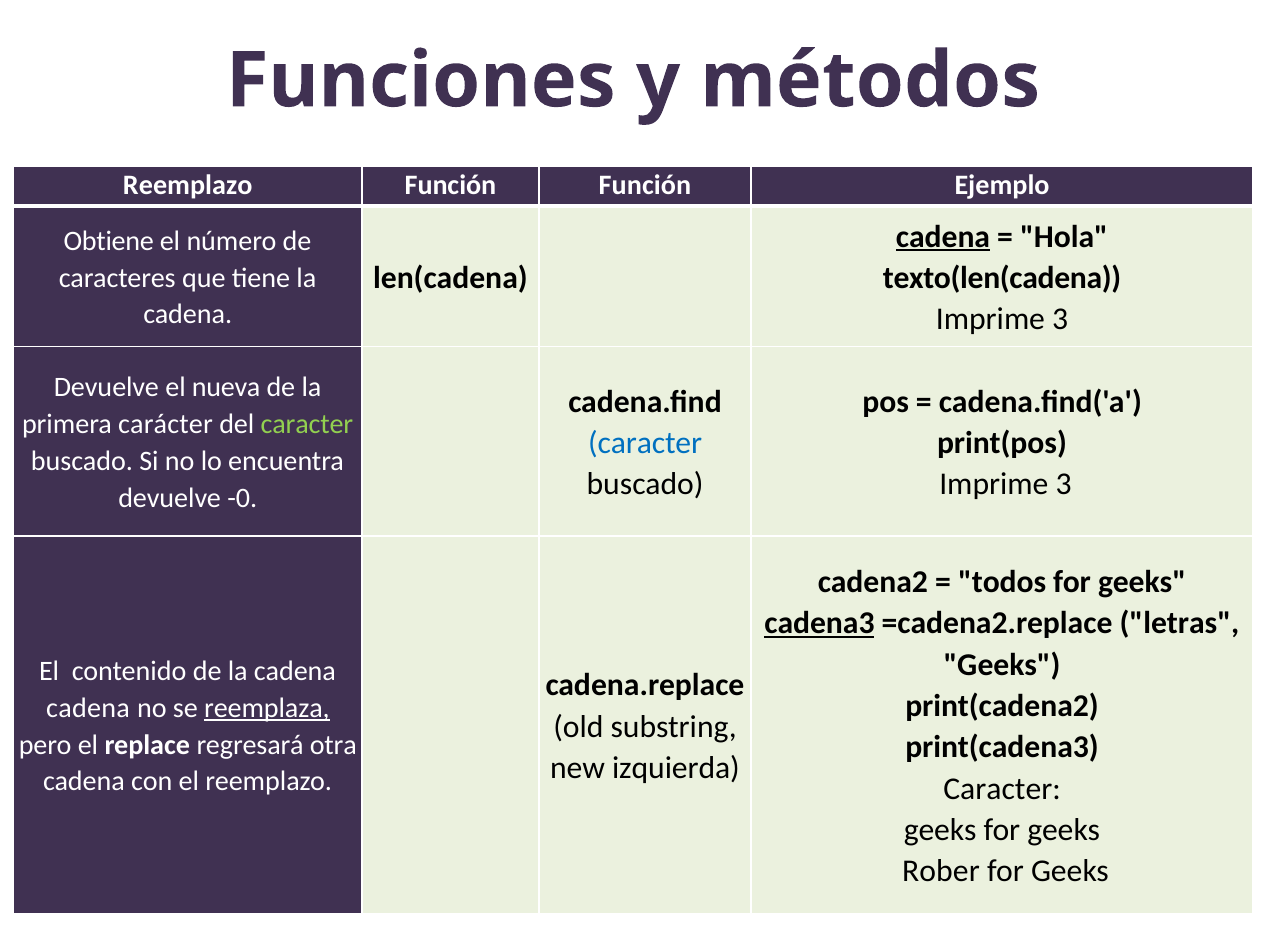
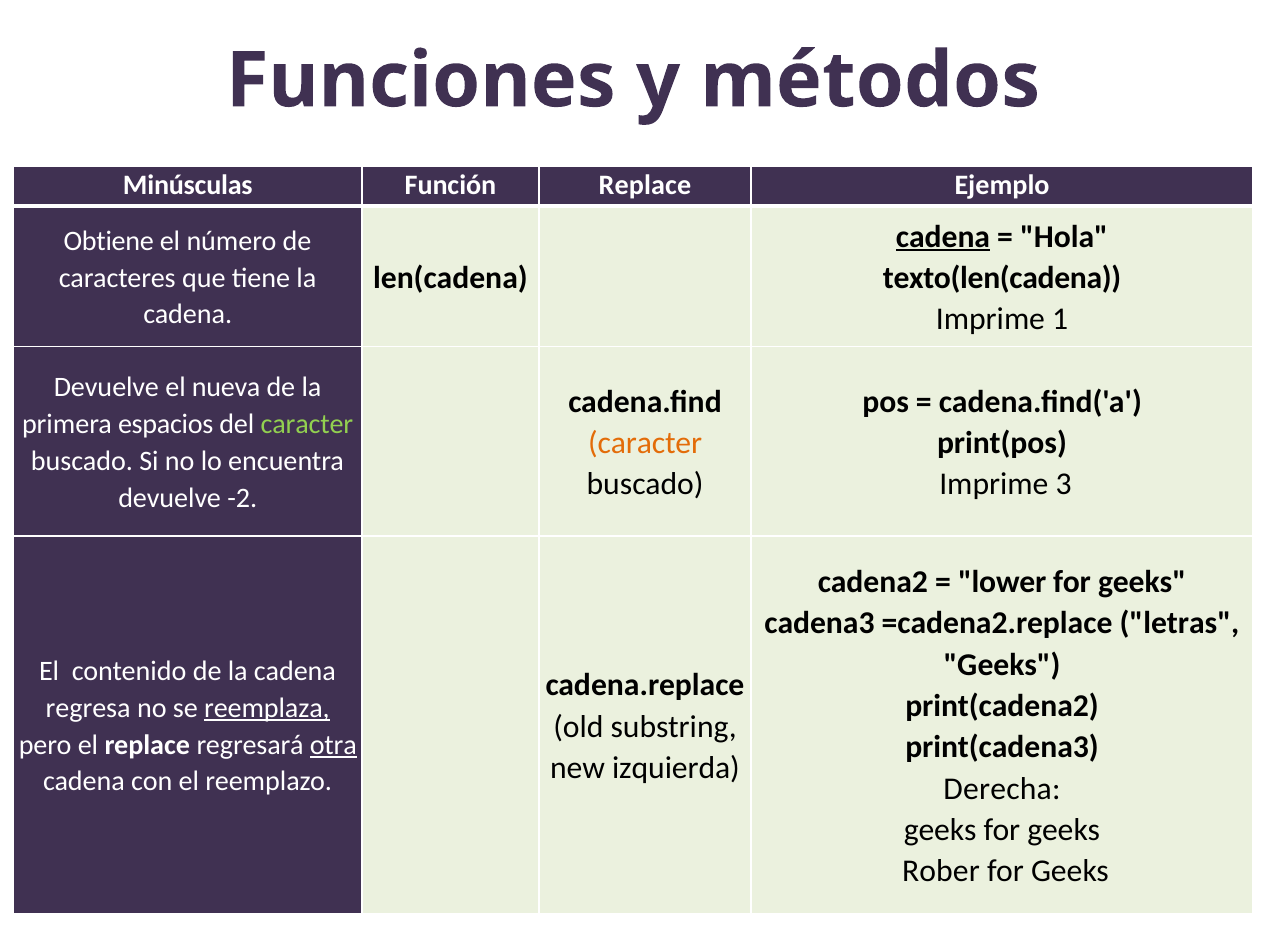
Reemplazo at (188, 186): Reemplazo -> Minúsculas
Función Función: Función -> Replace
3 at (1060, 320): 3 -> 1
carácter: carácter -> espacios
caracter at (645, 443) colour: blue -> orange
-0: -0 -> -2
todos: todos -> lower
cadena3 underline: present -> none
cadena at (88, 708): cadena -> regresa
otra underline: none -> present
Caracter at (1002, 789): Caracter -> Derecha
